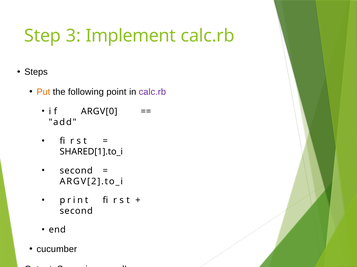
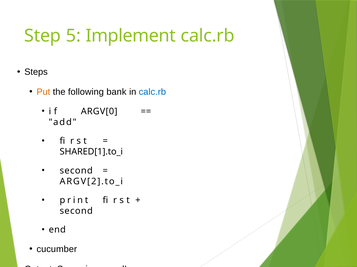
3: 3 -> 5
point: point -> bank
calc.rb at (152, 92) colour: purple -> blue
